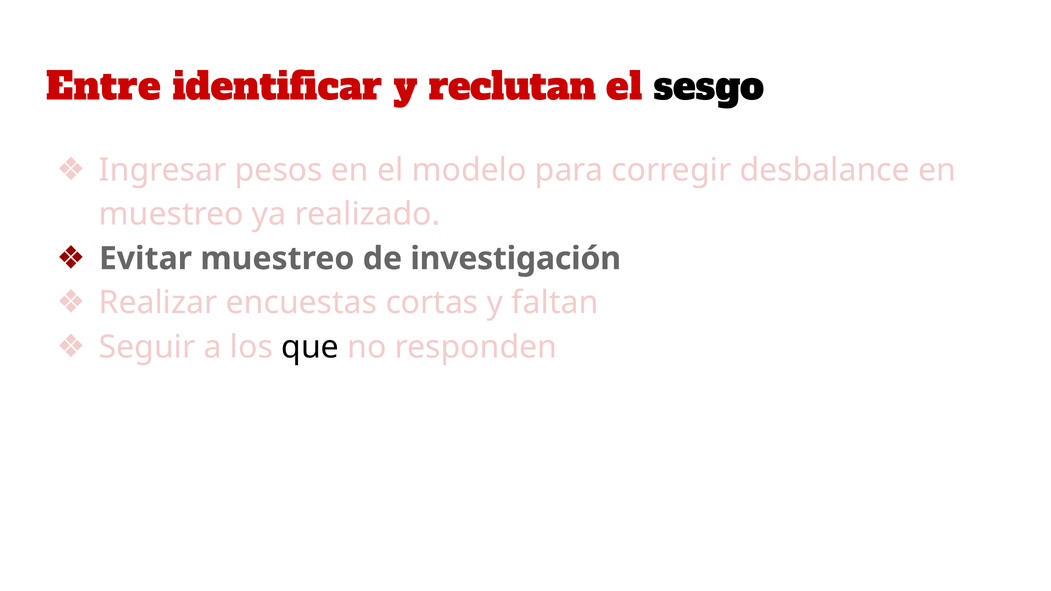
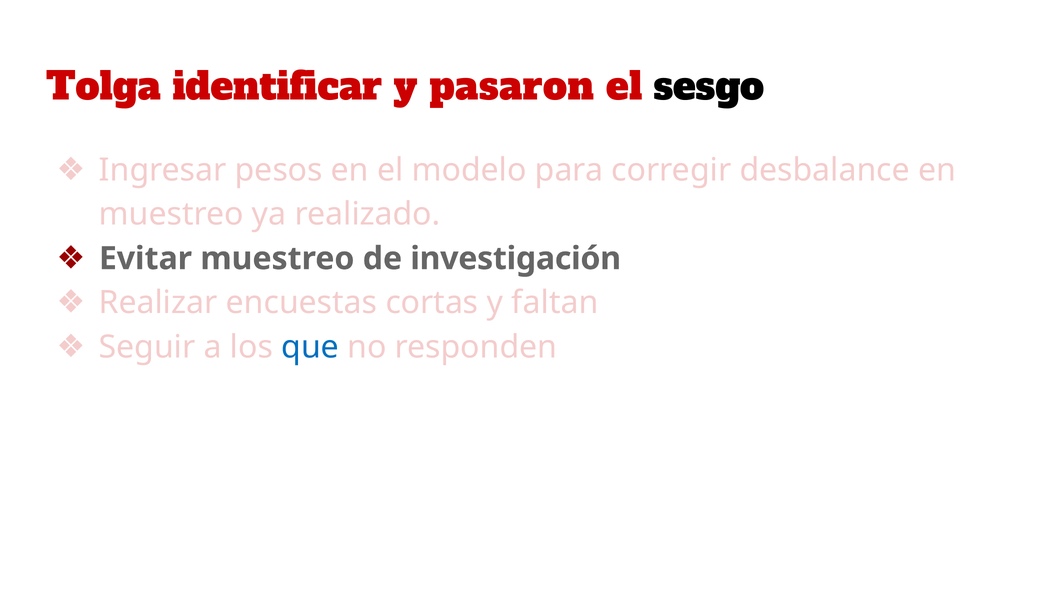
Entre: Entre -> Tolga
reclutan: reclutan -> pasaron
que colour: black -> blue
